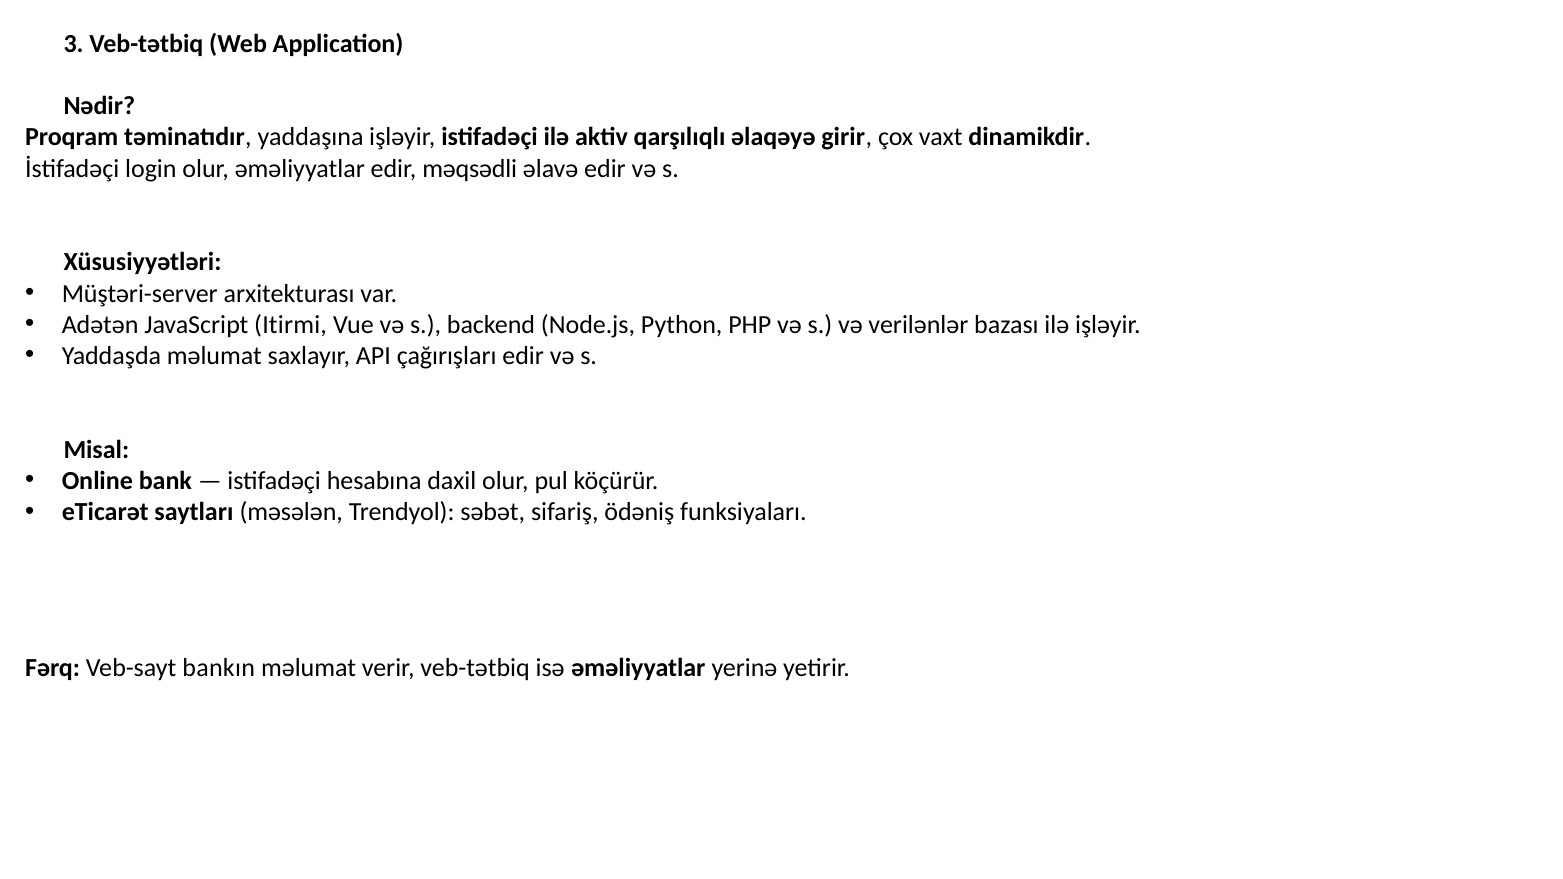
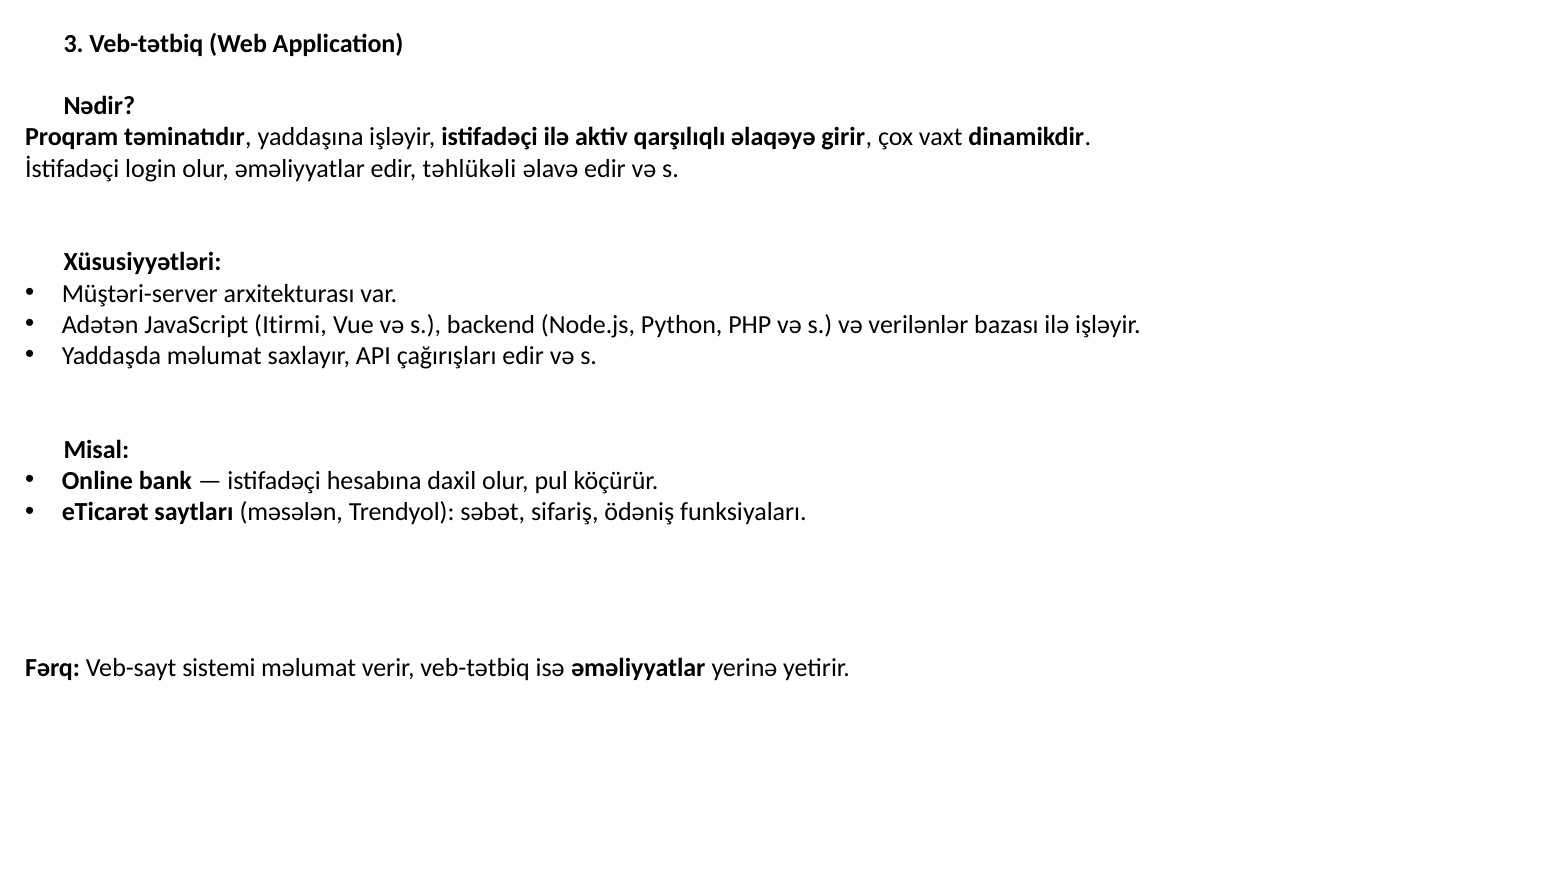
məqsədli: məqsədli -> təhlükəli
bankın: bankın -> sistemi
